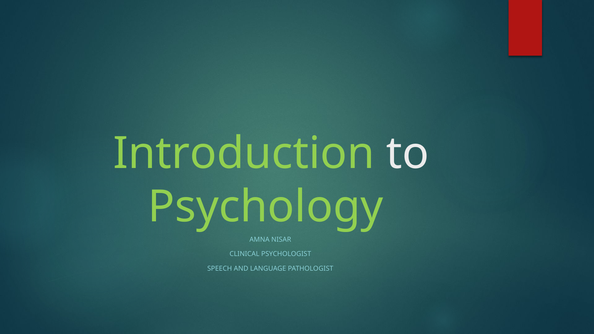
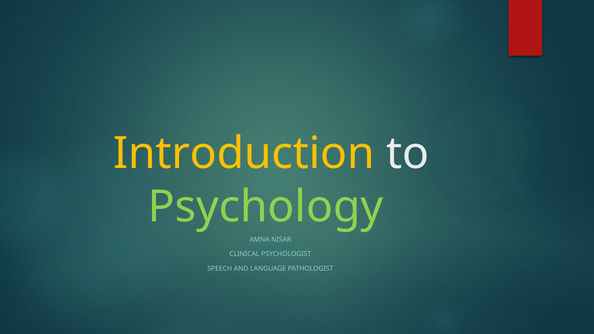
Introduction colour: light green -> yellow
